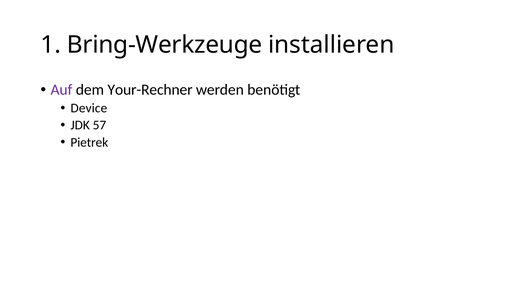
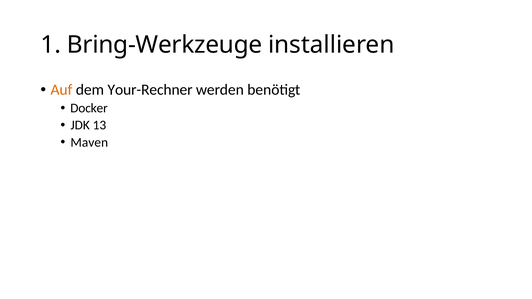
Auf colour: purple -> orange
Device: Device -> Docker
57: 57 -> 13
Pietrek: Pietrek -> Maven
